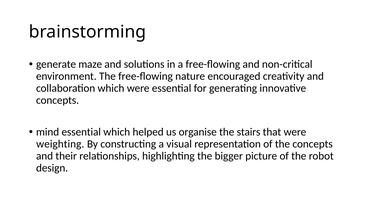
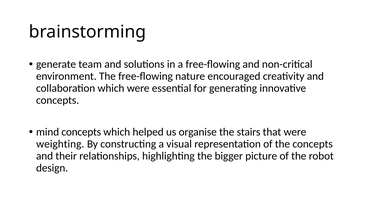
maze: maze -> team
mind essential: essential -> concepts
